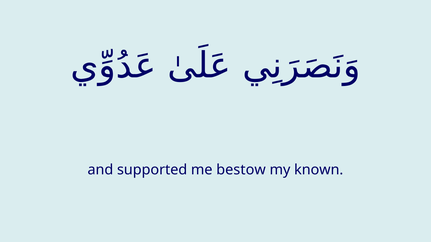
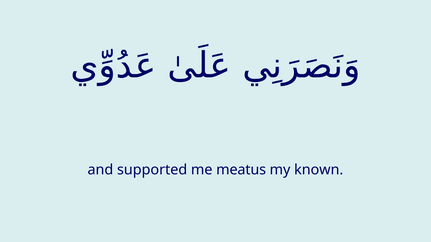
bestow: bestow -> meatus
